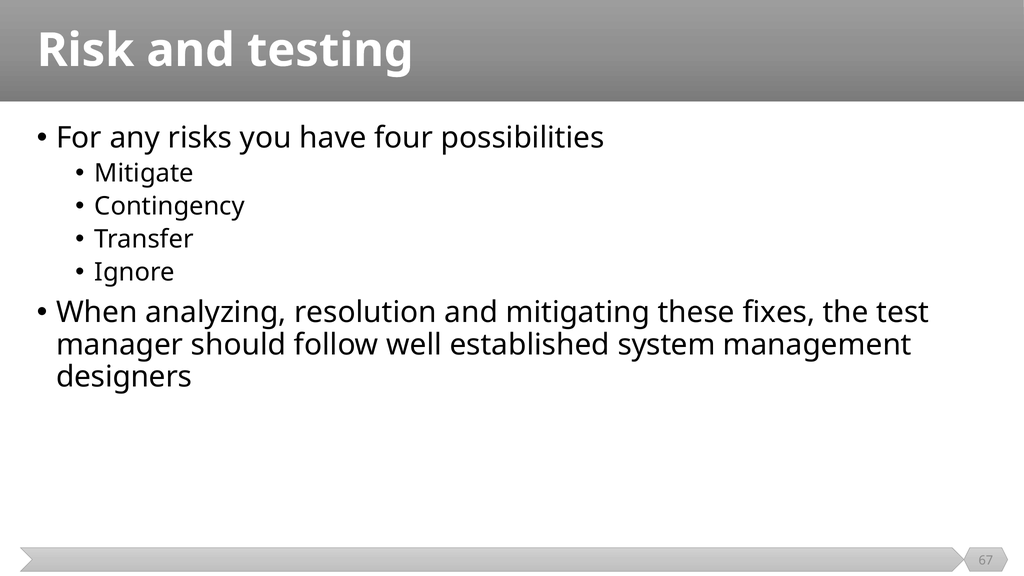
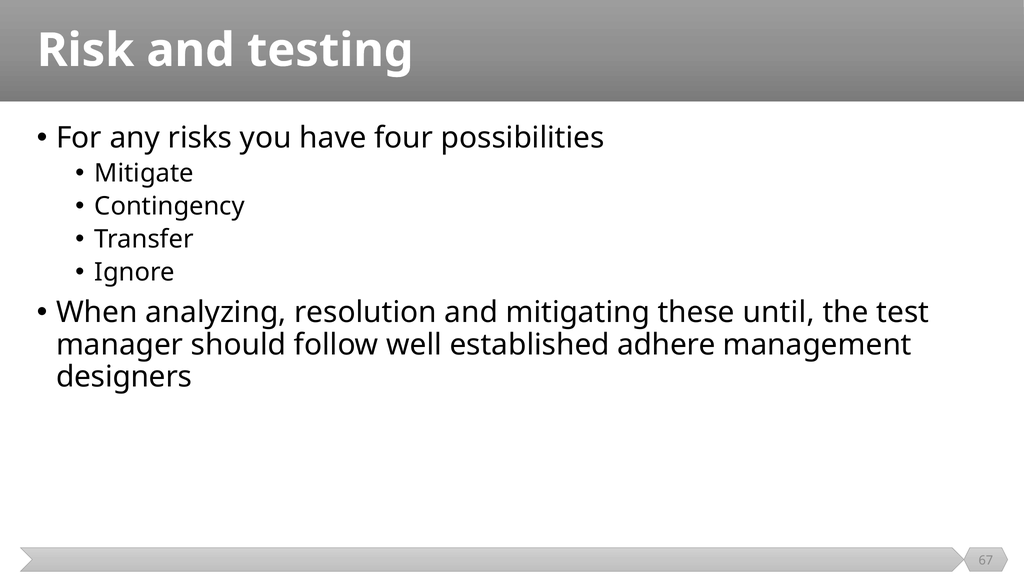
fixes: fixes -> until
system: system -> adhere
